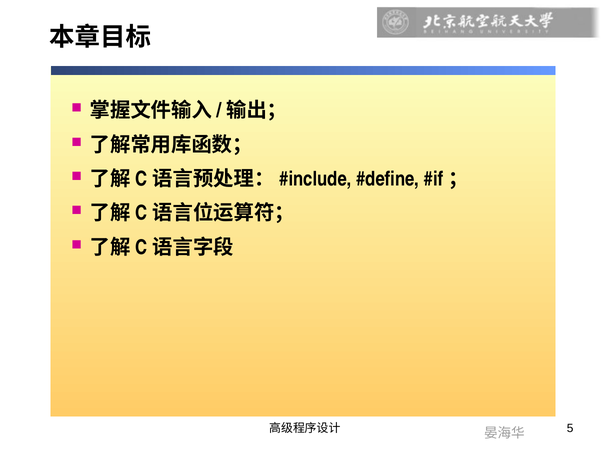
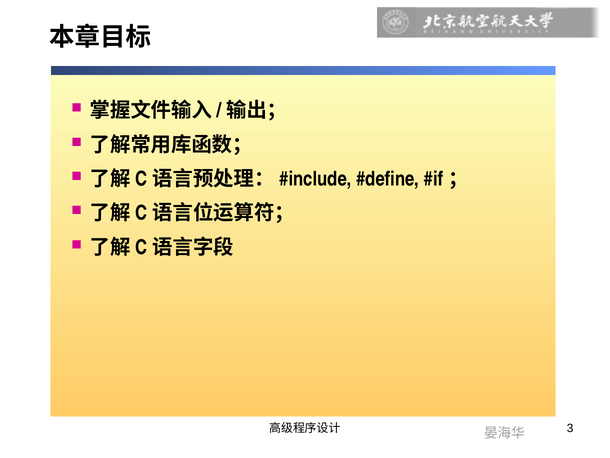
5: 5 -> 3
